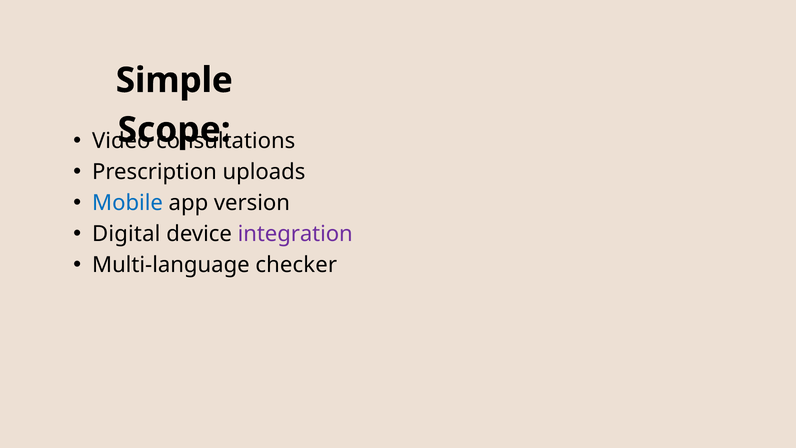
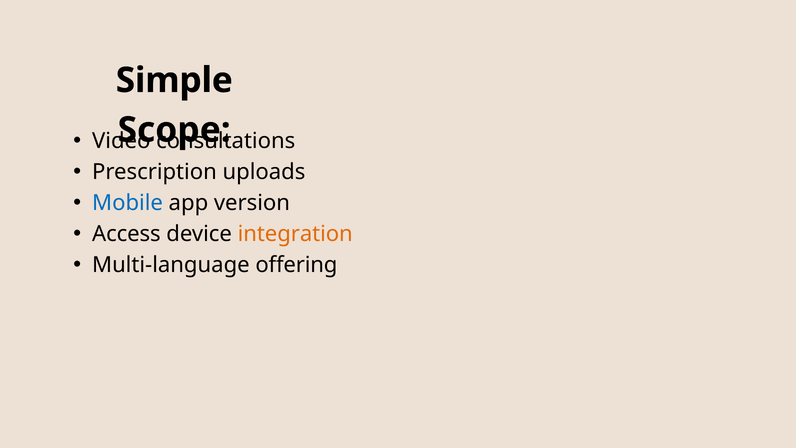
Digital: Digital -> Access
integration colour: purple -> orange
checker: checker -> offering
